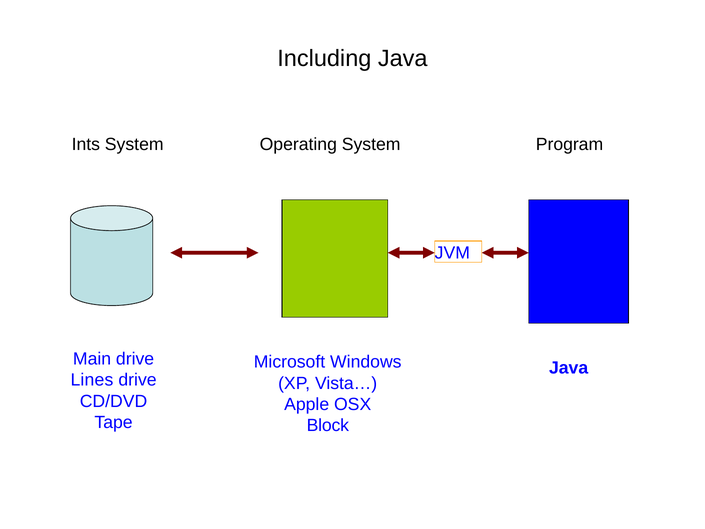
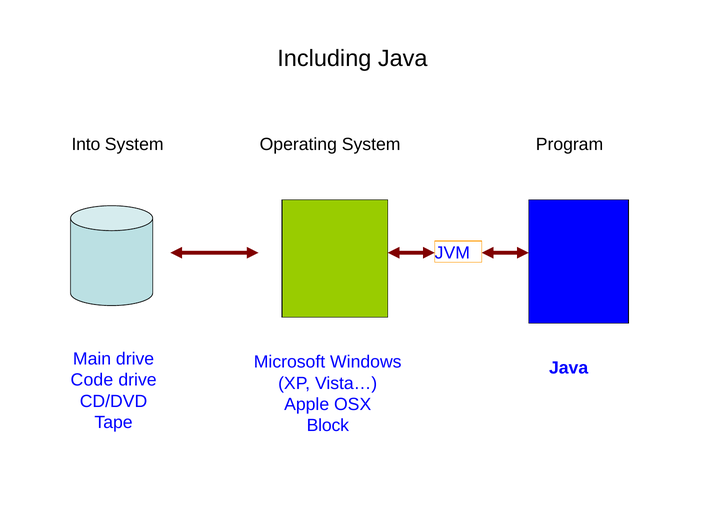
Ints: Ints -> Into
Lines: Lines -> Code
